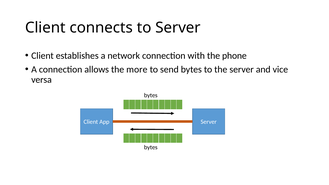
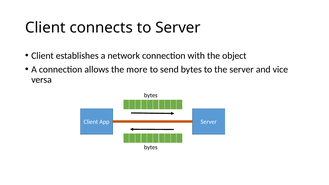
phone: phone -> object
